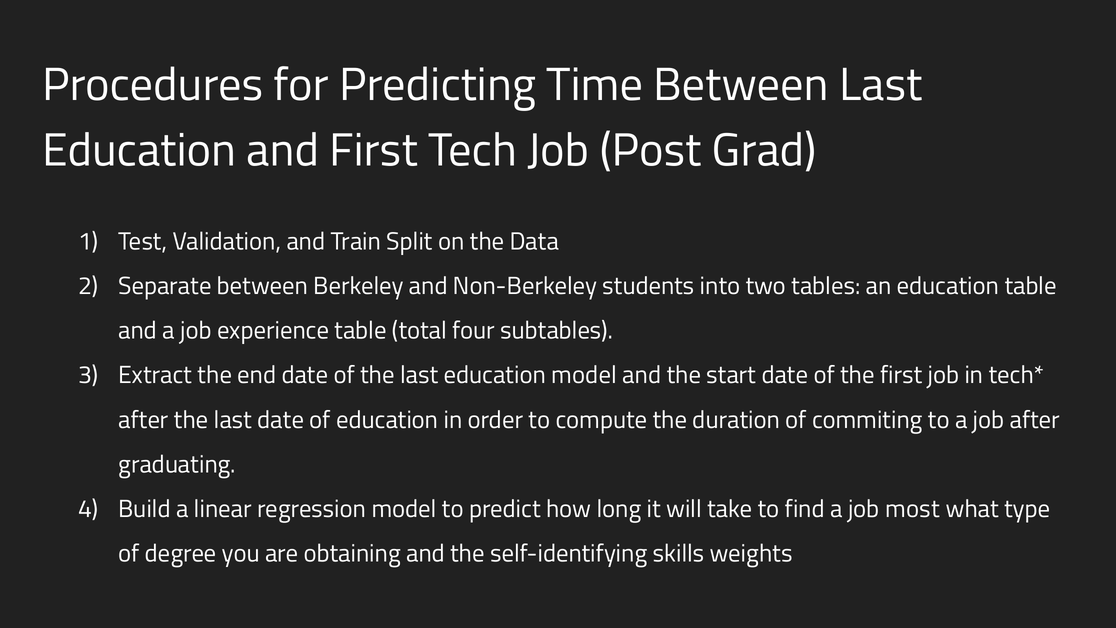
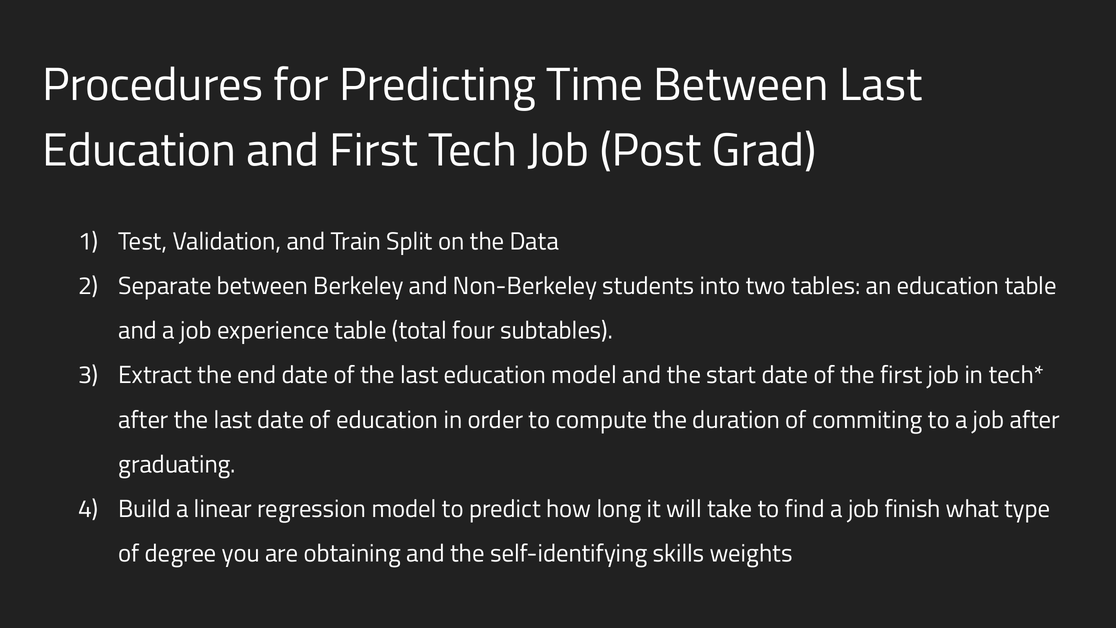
most: most -> finish
